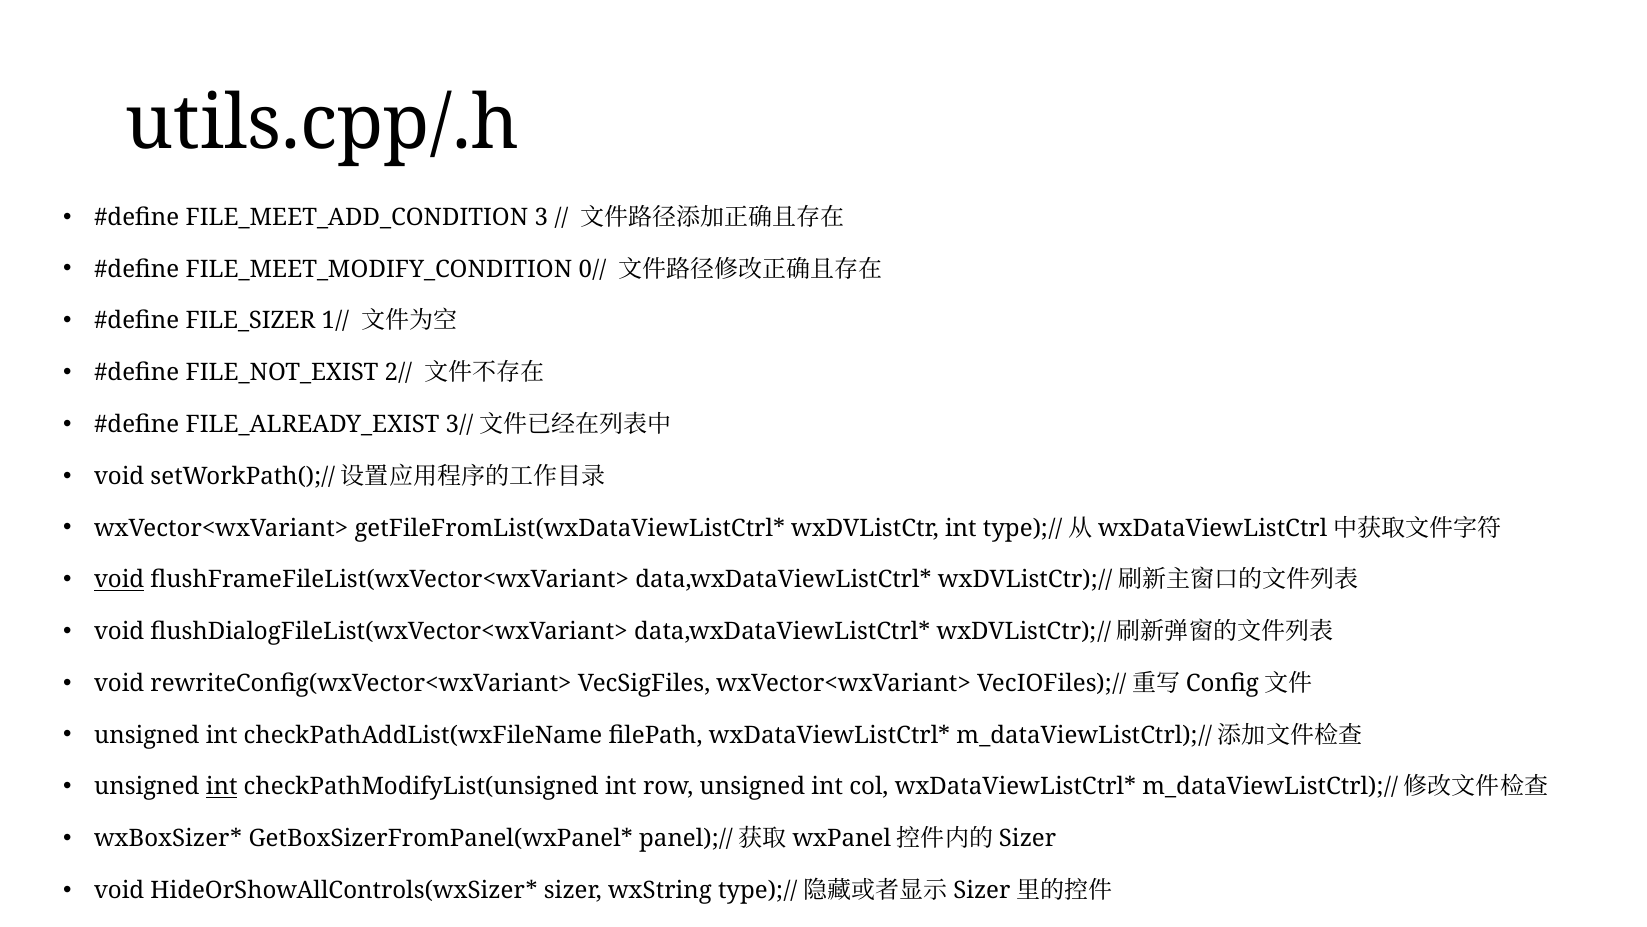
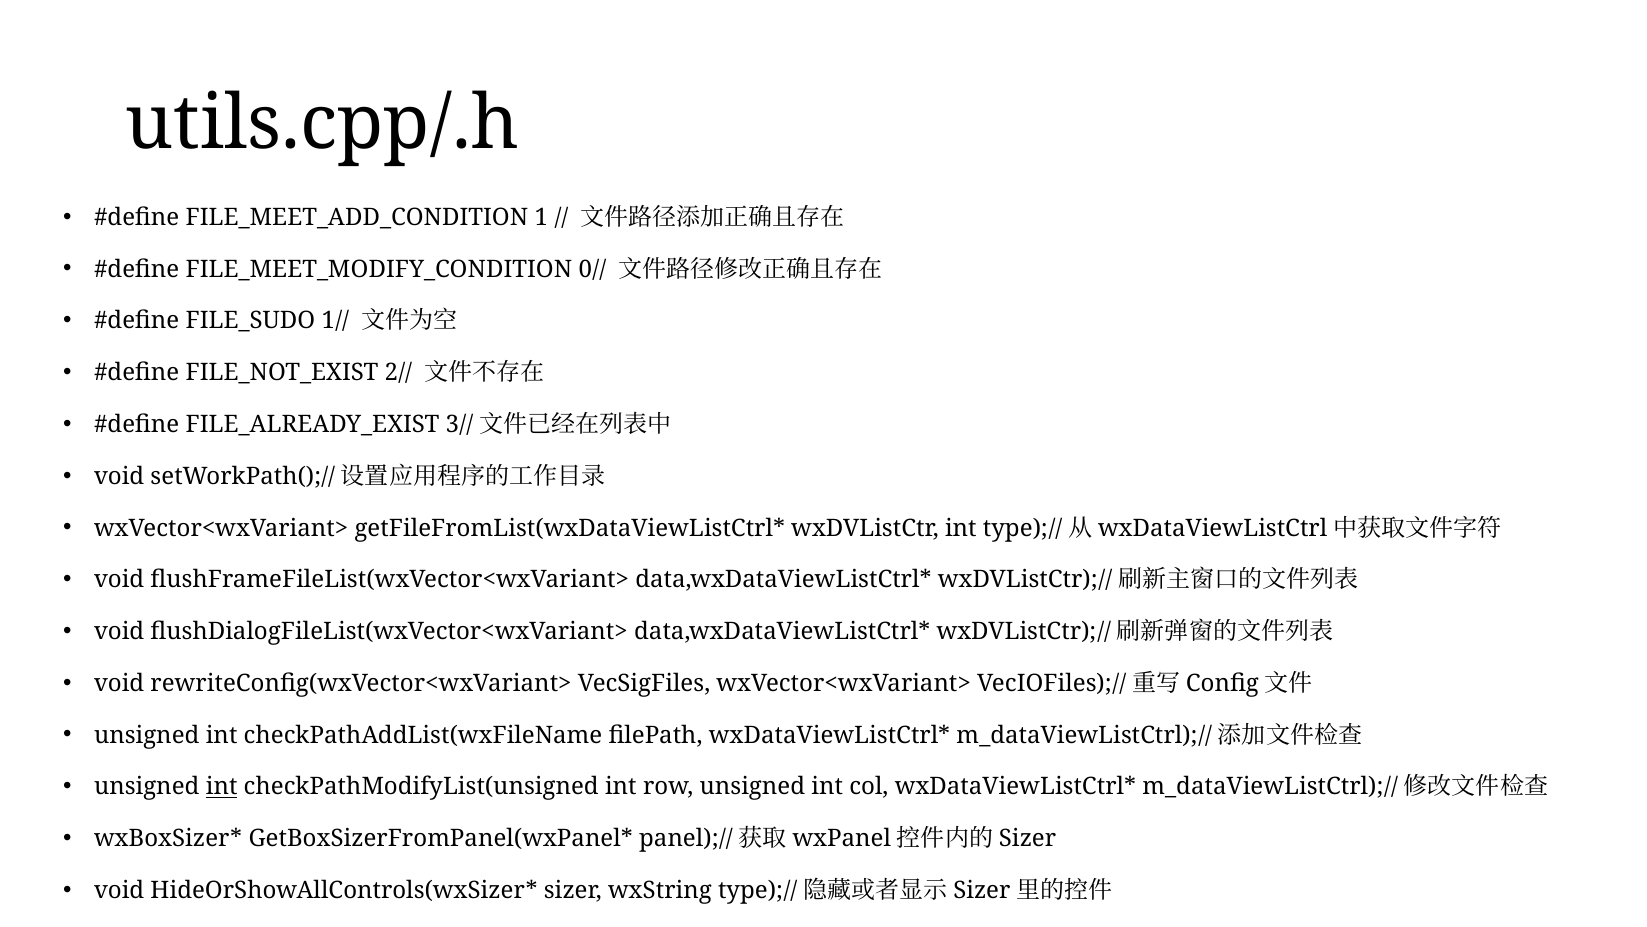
3: 3 -> 1
FILE_SIZER: FILE_SIZER -> FILE_SUDO
void at (119, 580) underline: present -> none
